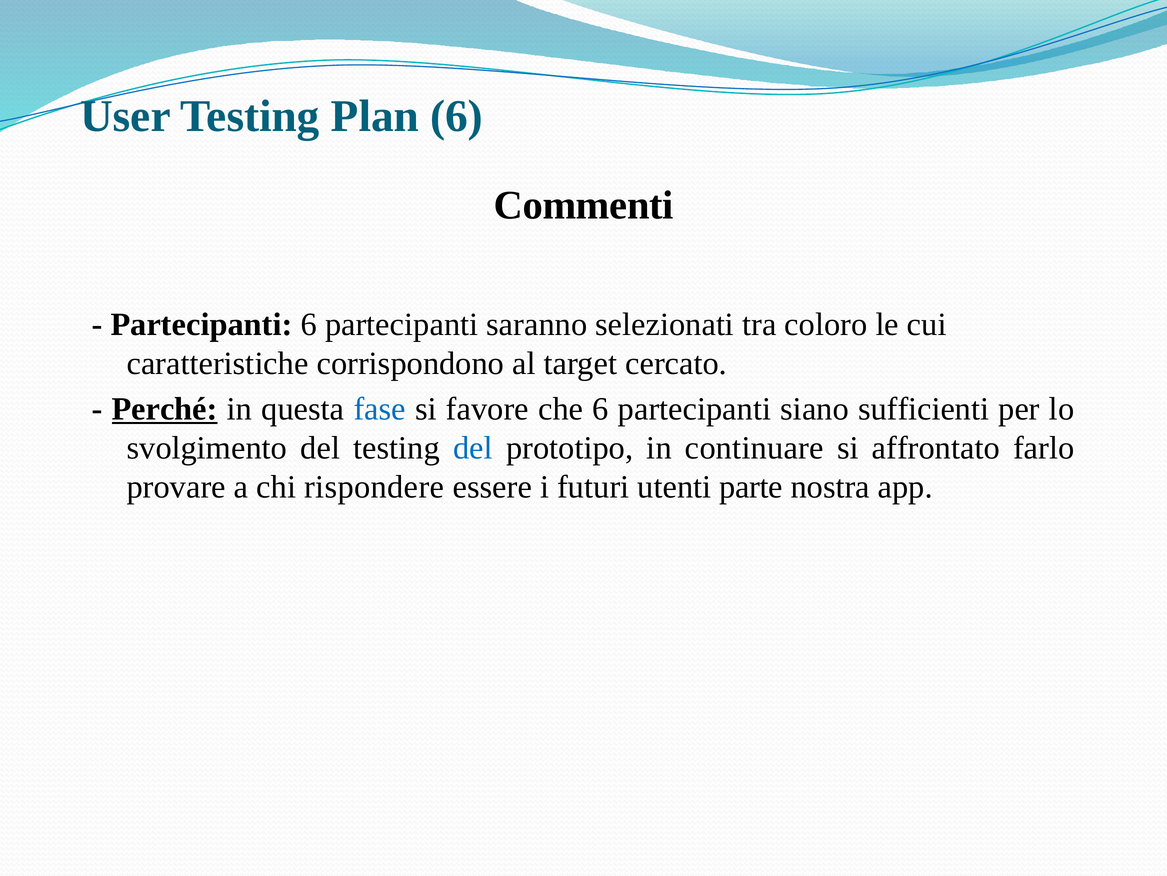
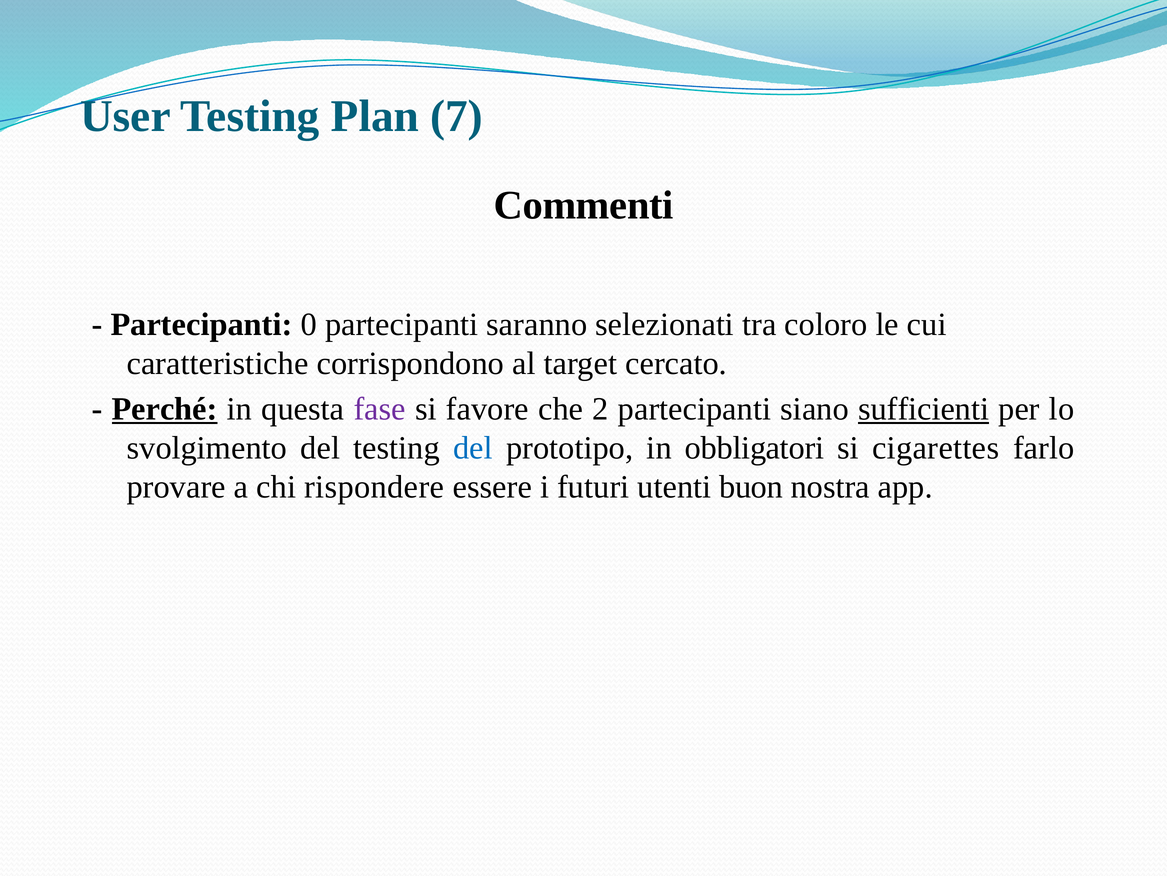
Plan 6: 6 -> 7
Partecipanti 6: 6 -> 0
fase colour: blue -> purple
che 6: 6 -> 2
sufficienti underline: none -> present
continuare: continuare -> obbligatori
affrontato: affrontato -> cigarettes
parte: parte -> buon
